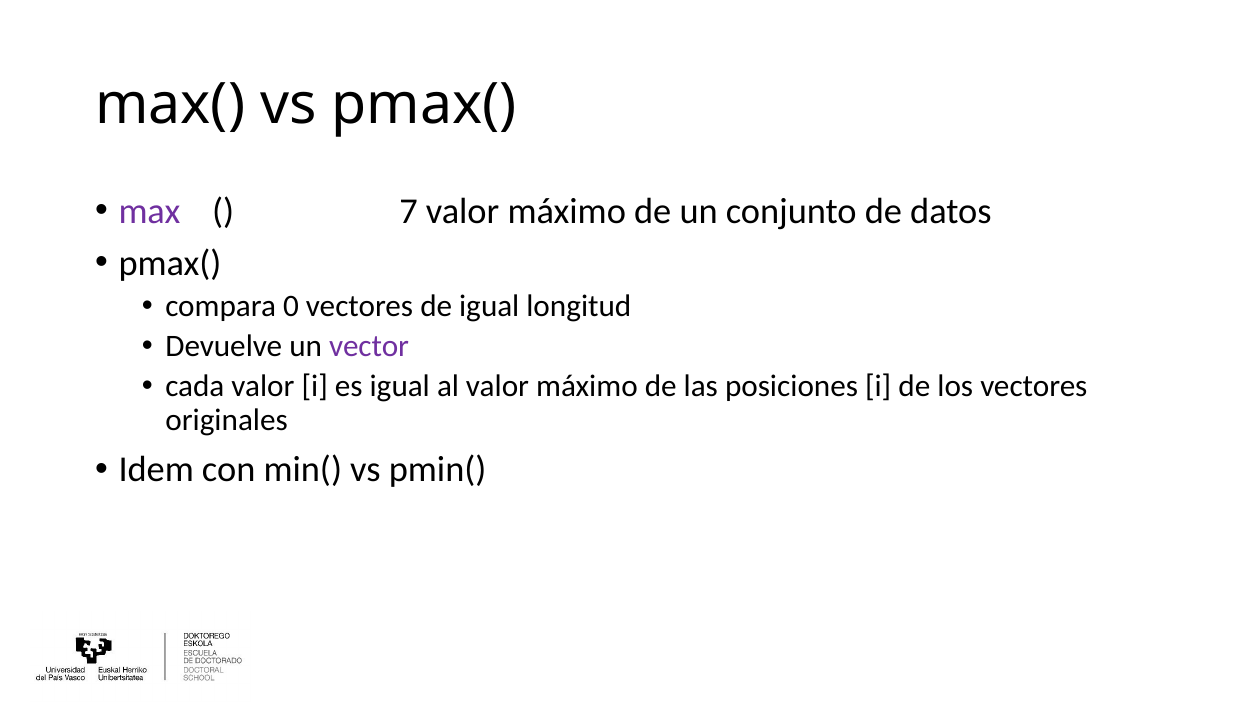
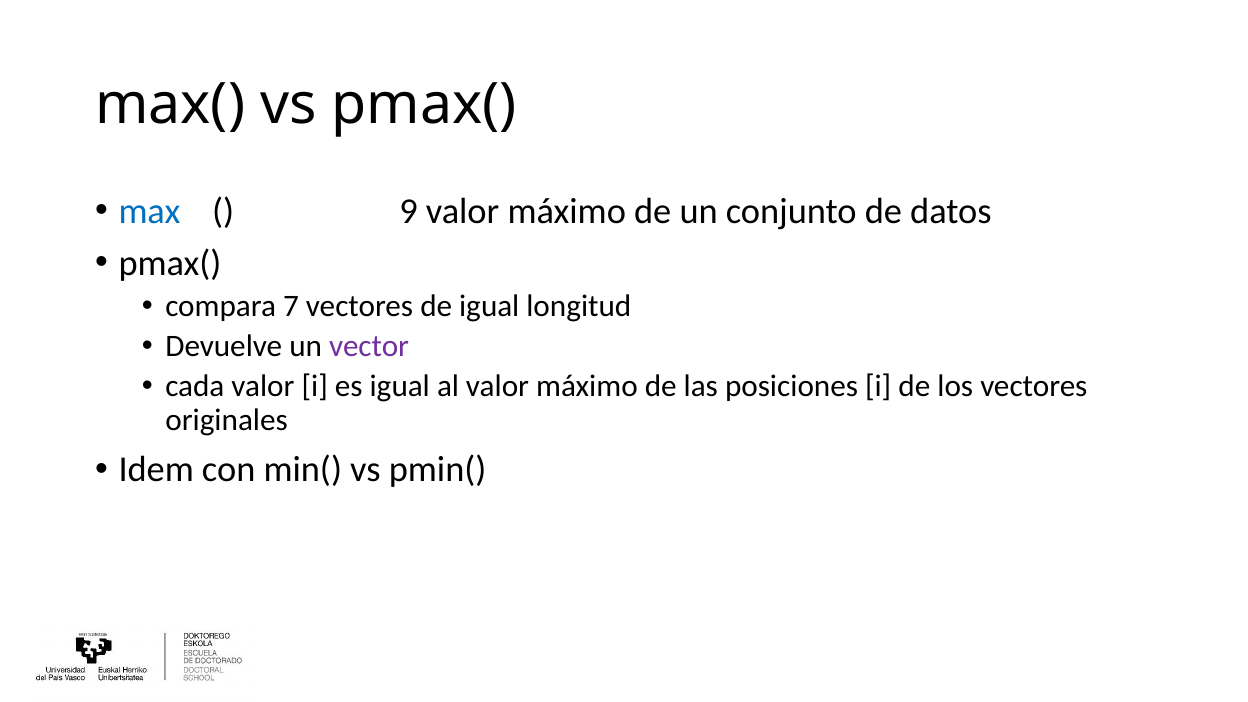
max colour: purple -> blue
7: 7 -> 9
0: 0 -> 7
